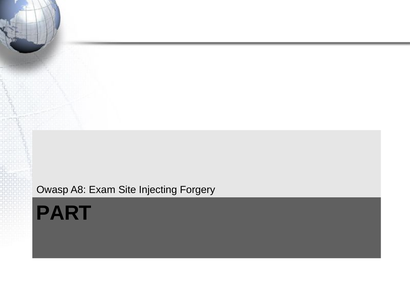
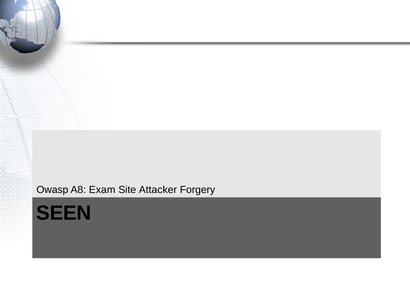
Injecting: Injecting -> Attacker
PART: PART -> SEEN
